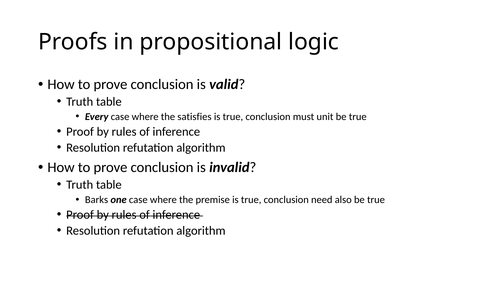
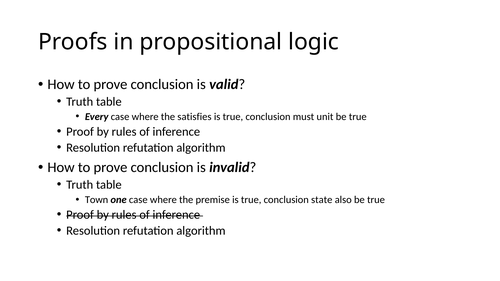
Barks: Barks -> Town
need: need -> state
